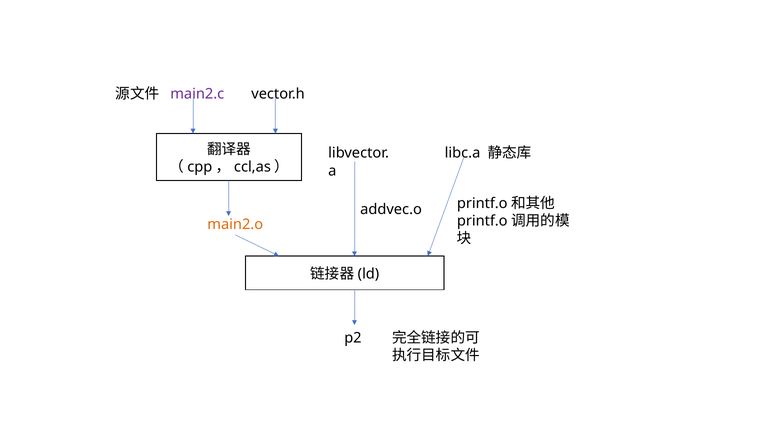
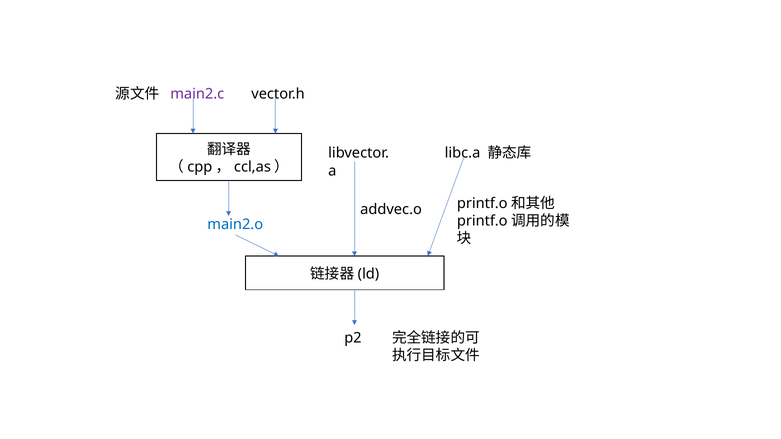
main2.o colour: orange -> blue
